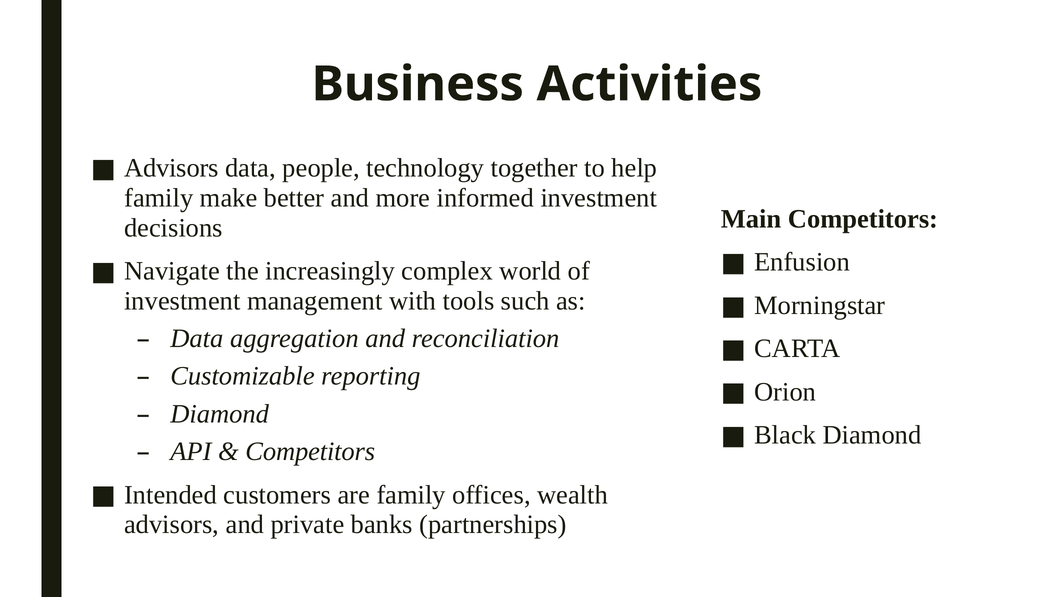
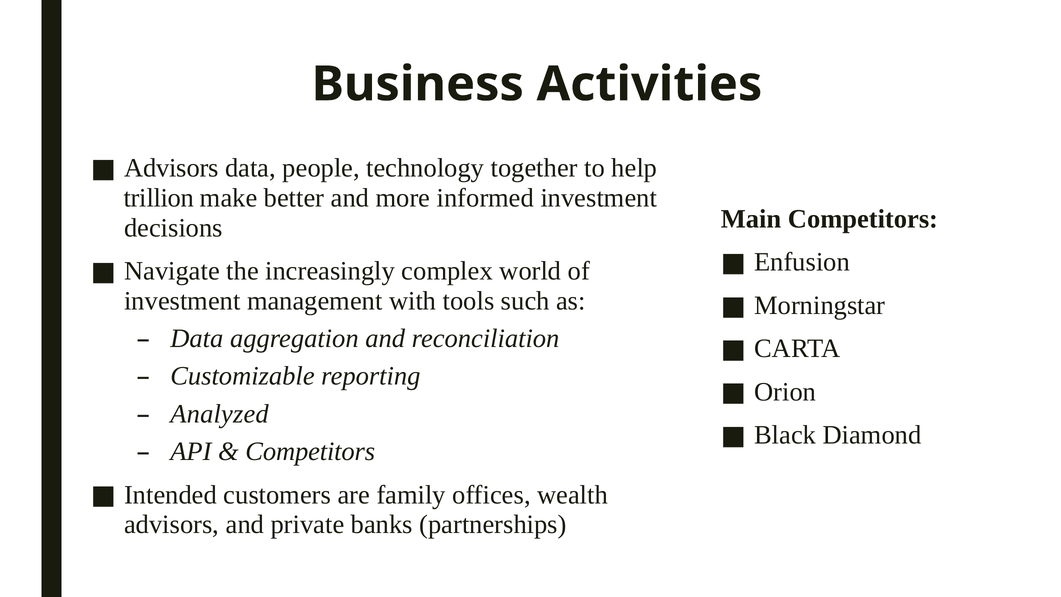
family at (159, 198): family -> trillion
Diamond at (220, 414): Diamond -> Analyzed
